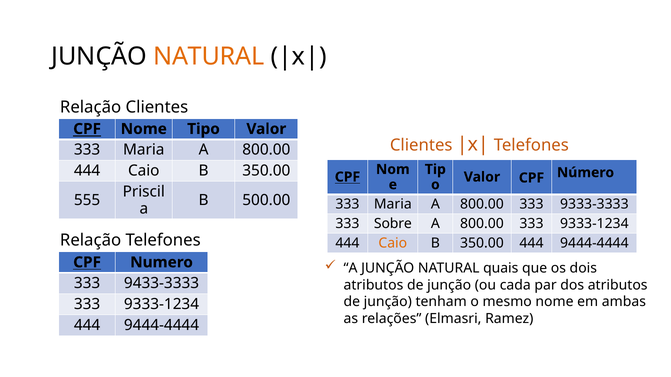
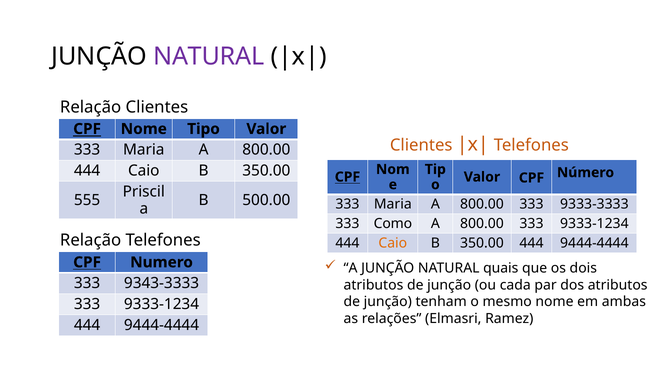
NATURAL at (209, 56) colour: orange -> purple
Sobre: Sobre -> Como
9433-3333: 9433-3333 -> 9343-3333
